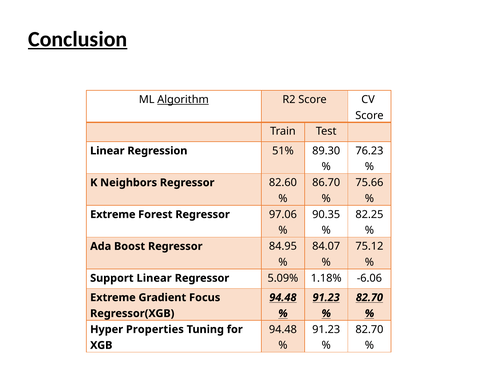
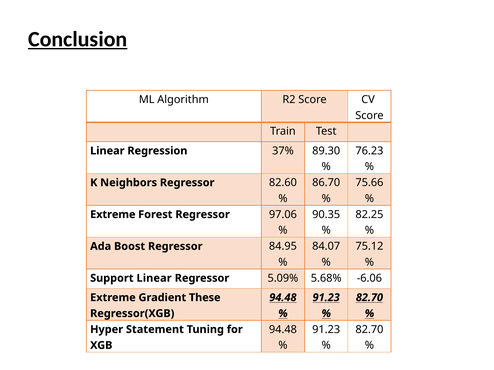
Algorithm underline: present -> none
51%: 51% -> 37%
1.18%: 1.18% -> 5.68%
Focus: Focus -> These
Properties: Properties -> Statement
